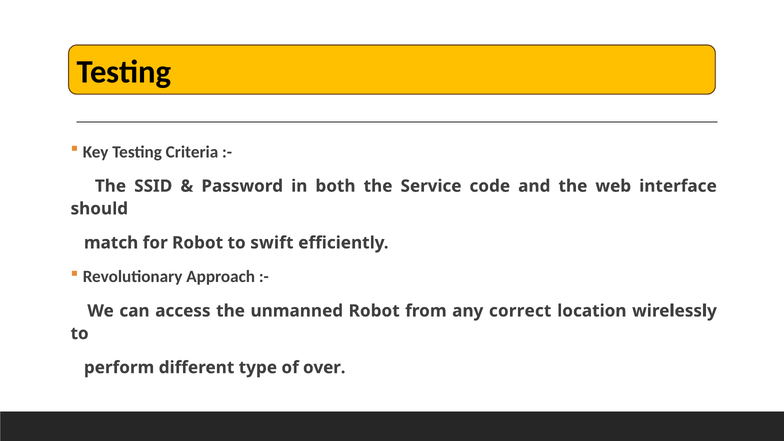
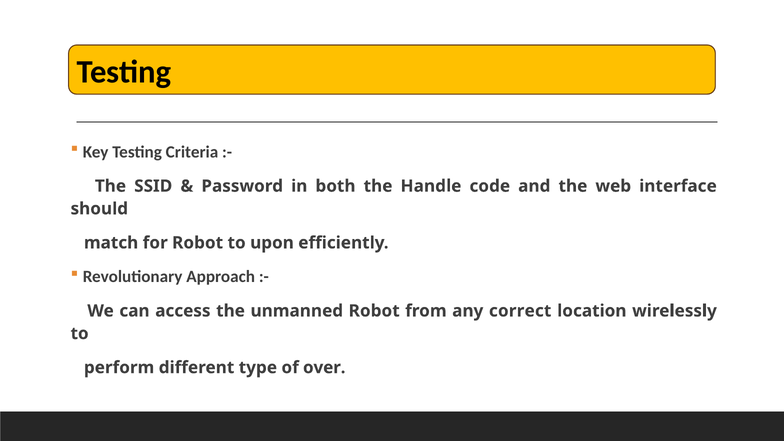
Service: Service -> Handle
swift: swift -> upon
